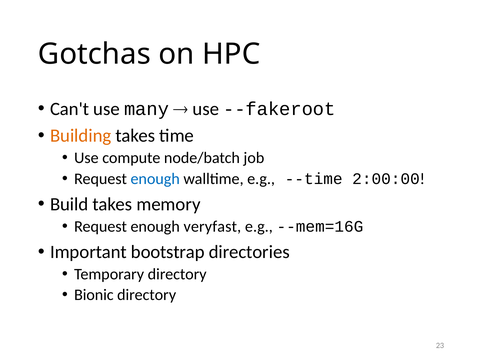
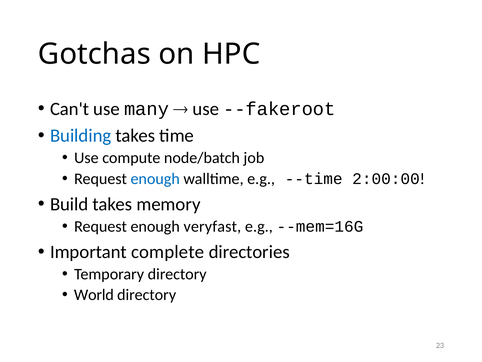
Building colour: orange -> blue
bootstrap: bootstrap -> complete
Bionic: Bionic -> World
